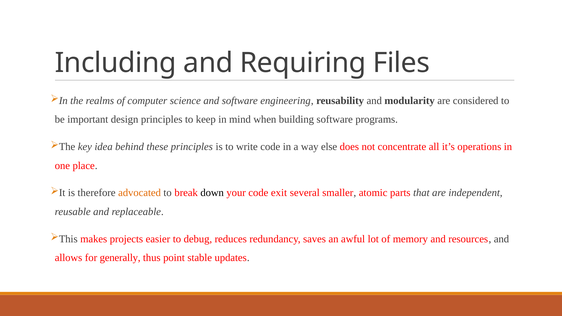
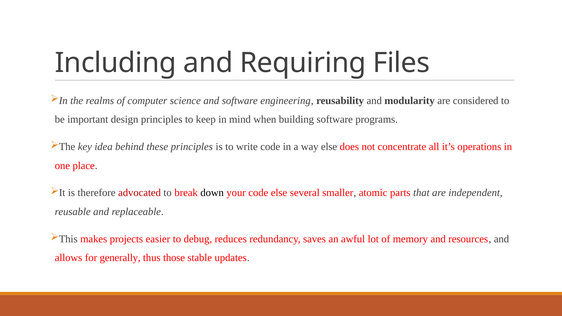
advocated colour: orange -> red
code exit: exit -> else
point: point -> those
